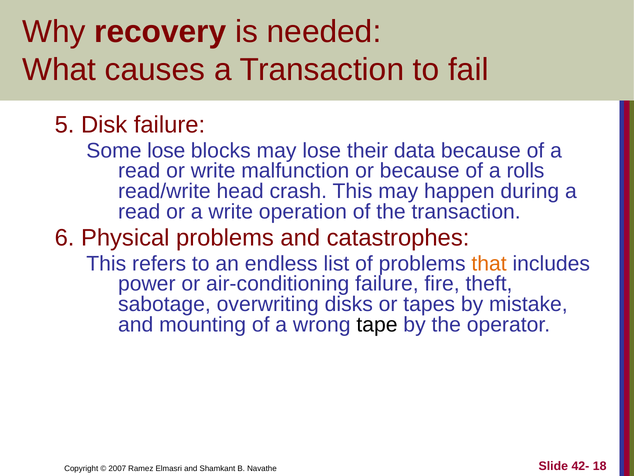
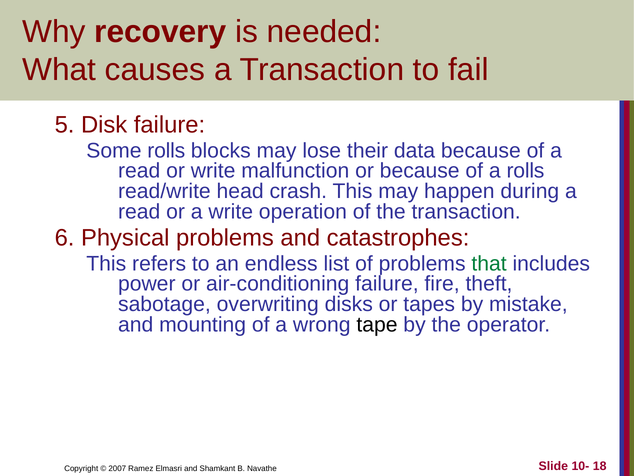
Some lose: lose -> rolls
that colour: orange -> green
42-: 42- -> 10-
